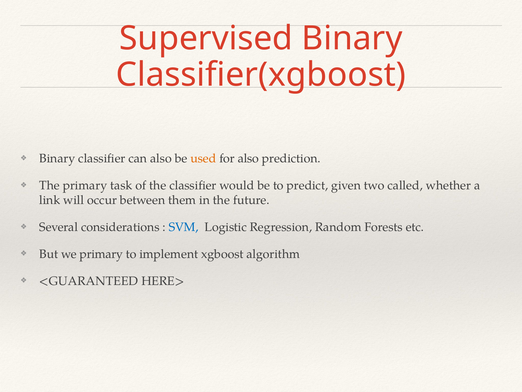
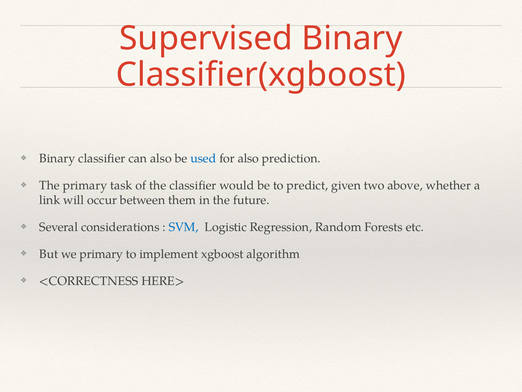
used colour: orange -> blue
called: called -> above
<GUARANTEED: <GUARANTEED -> <CORRECTNESS
